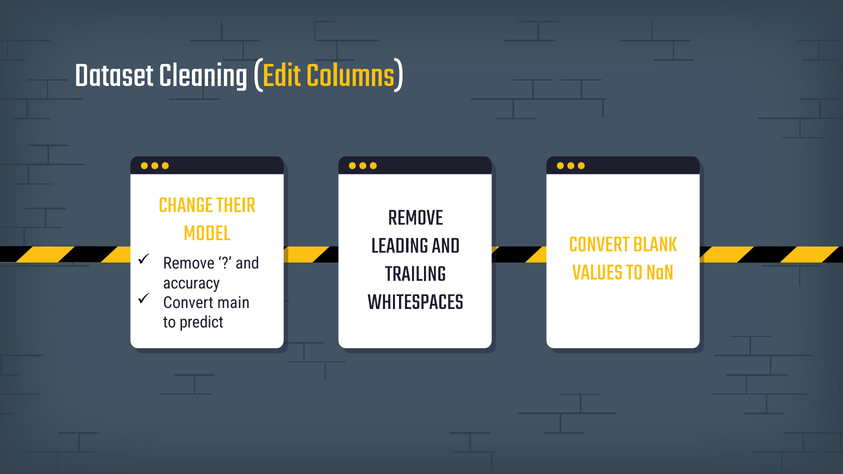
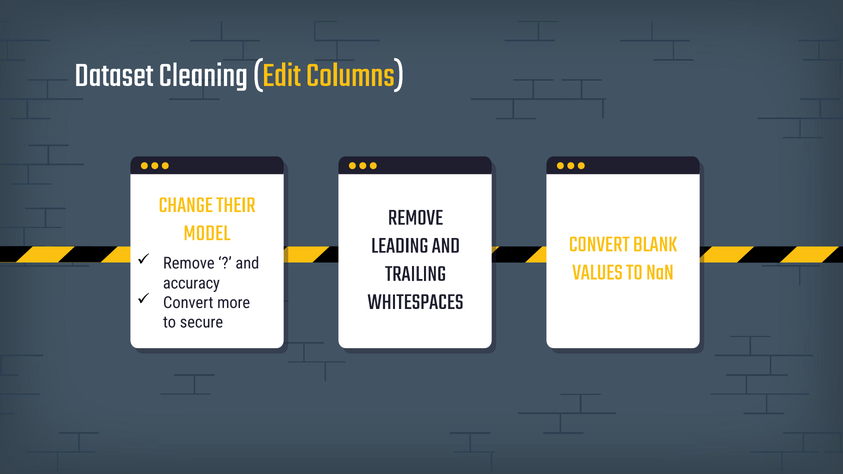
main: main -> more
predict: predict -> secure
